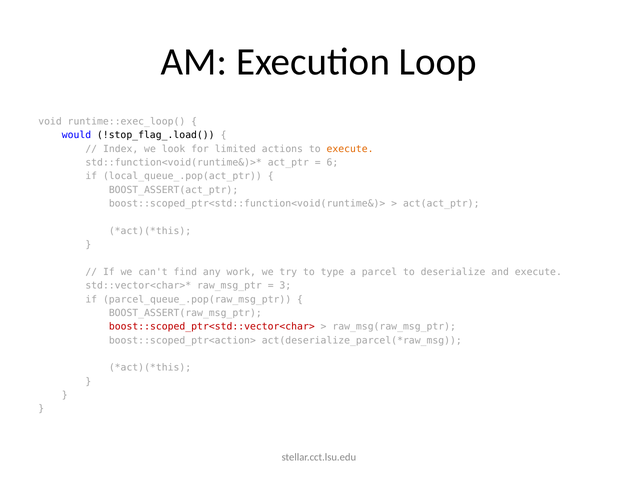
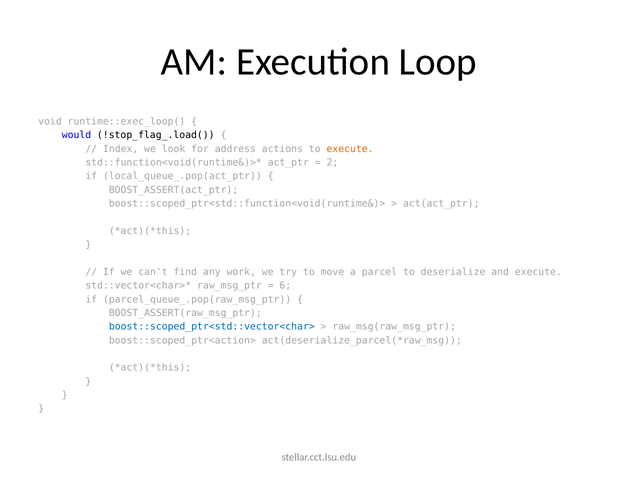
limited: limited -> address
6: 6 -> 2
type: type -> move
3: 3 -> 6
boost::scoped_ptr<std::vector<char> colour: red -> blue
